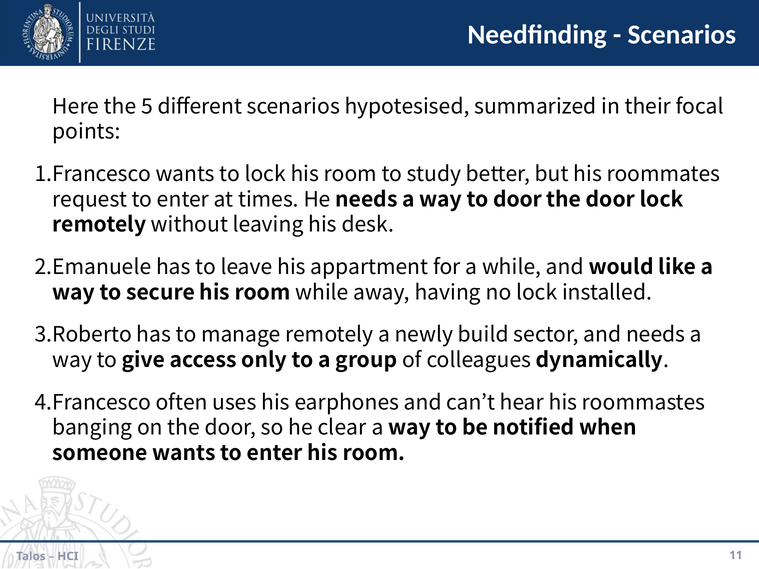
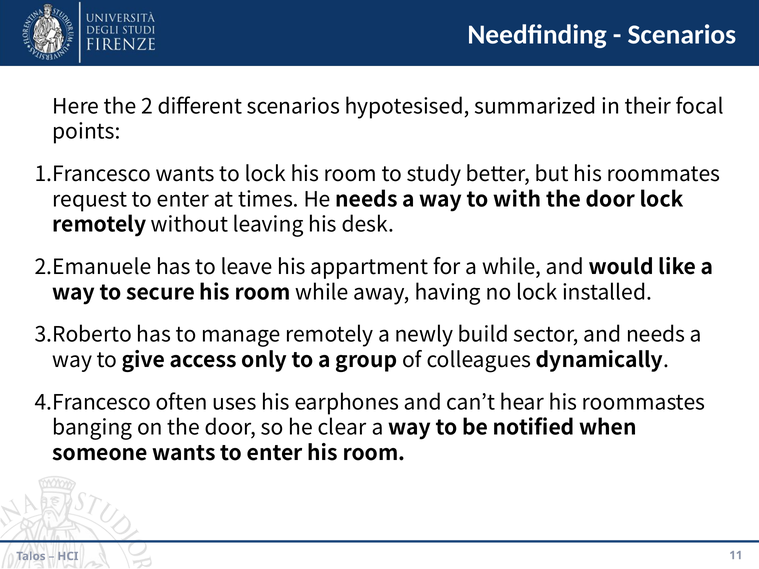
5: 5 -> 2
to door: door -> with
